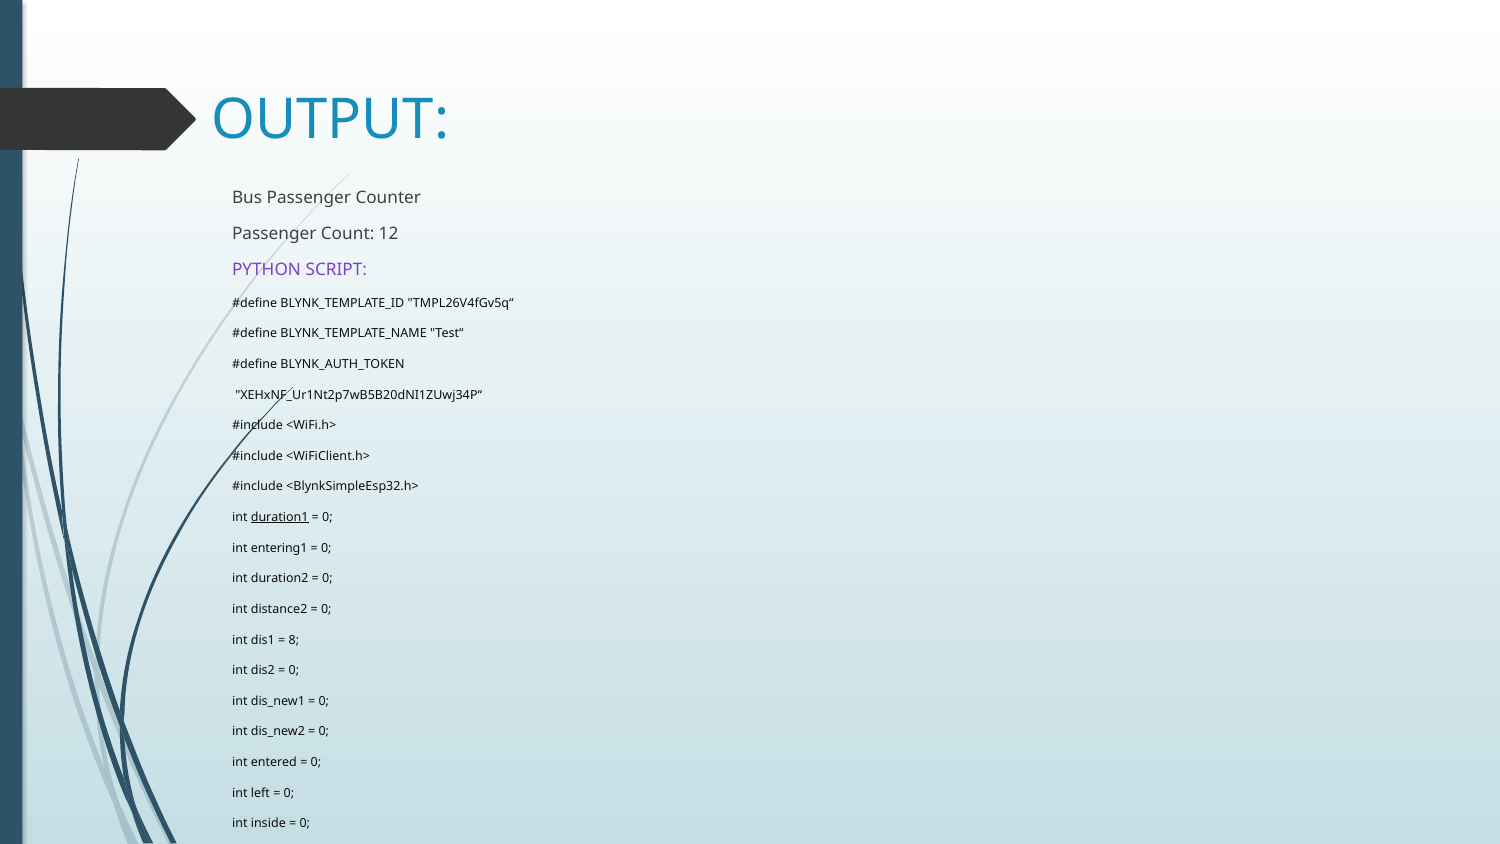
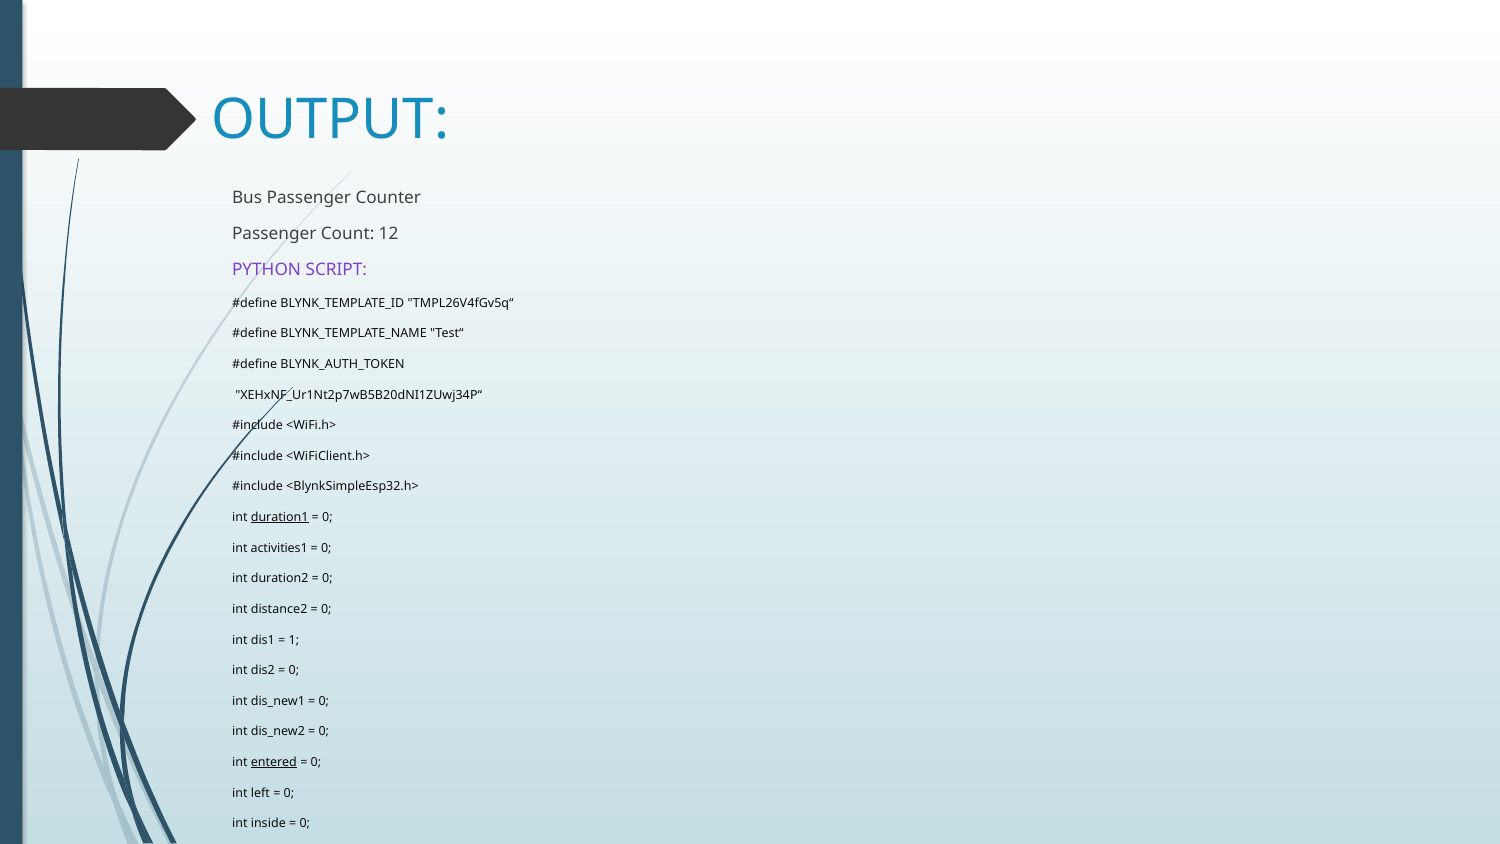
entering1: entering1 -> activities1
8: 8 -> 1
entered underline: none -> present
